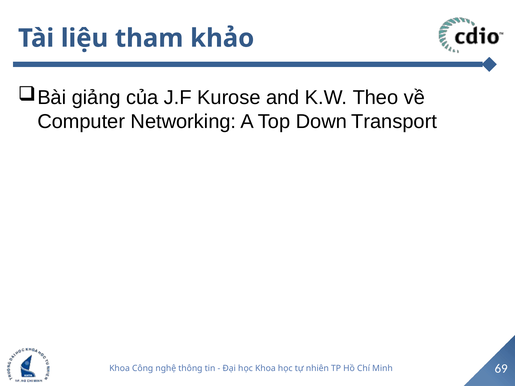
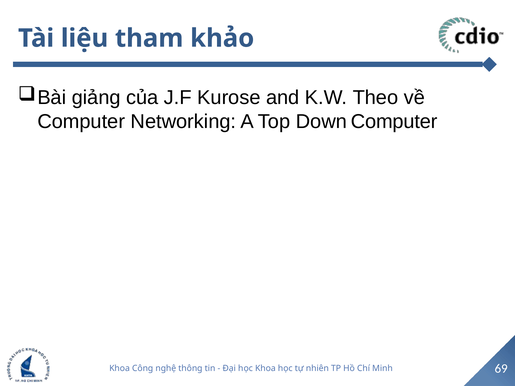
Down Transport: Transport -> Computer
